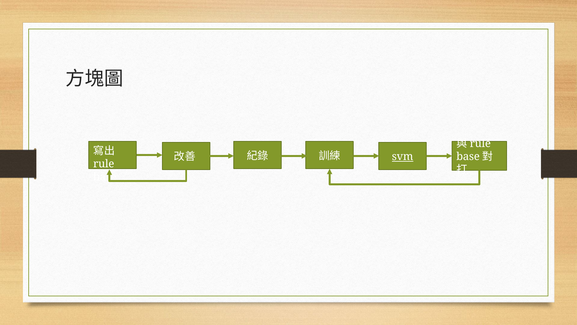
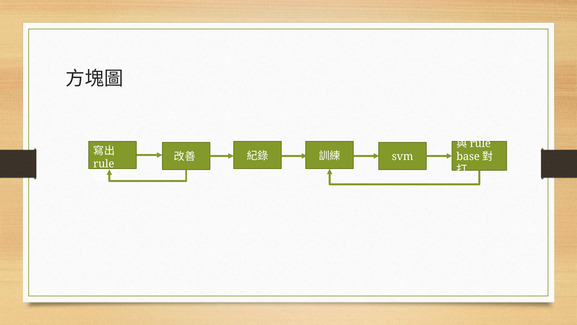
svm underline: present -> none
